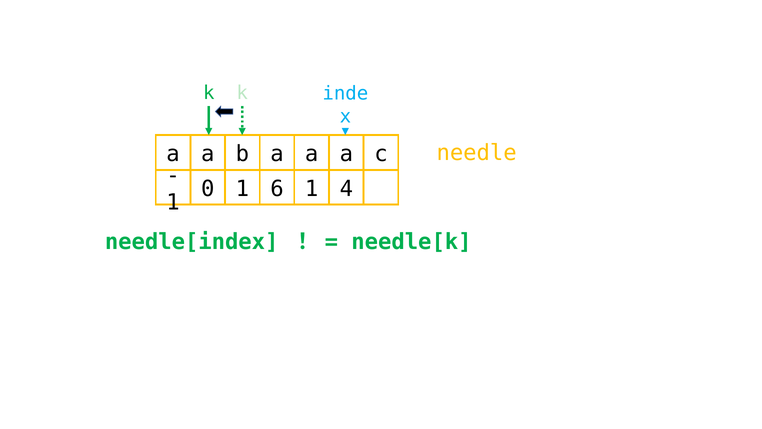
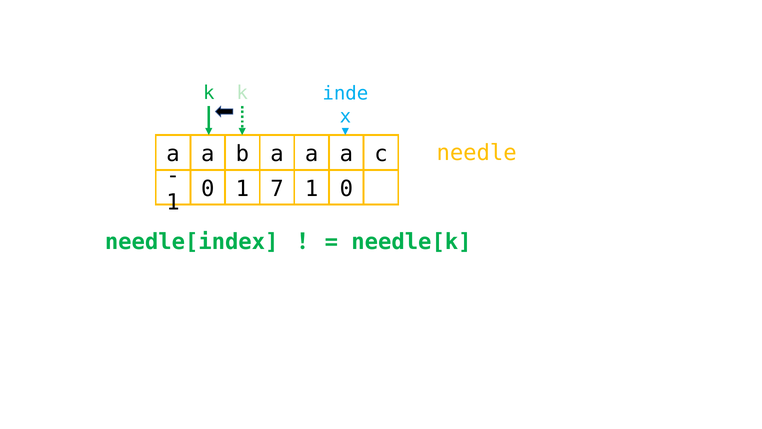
6: 6 -> 7
4 at (346, 189): 4 -> 0
